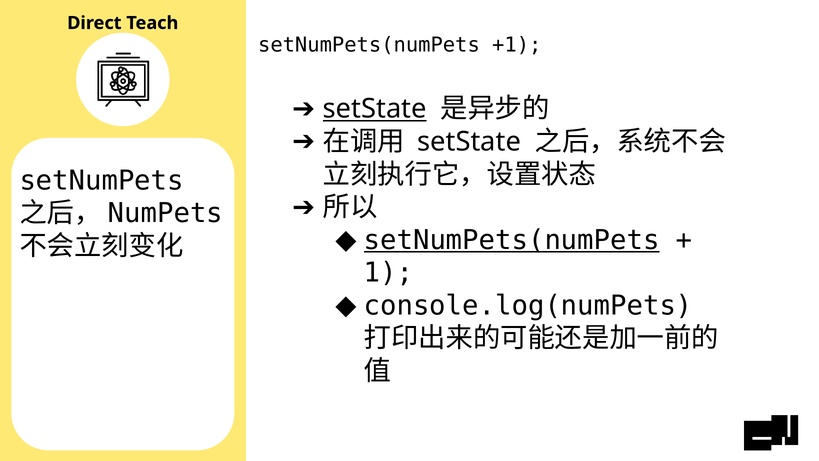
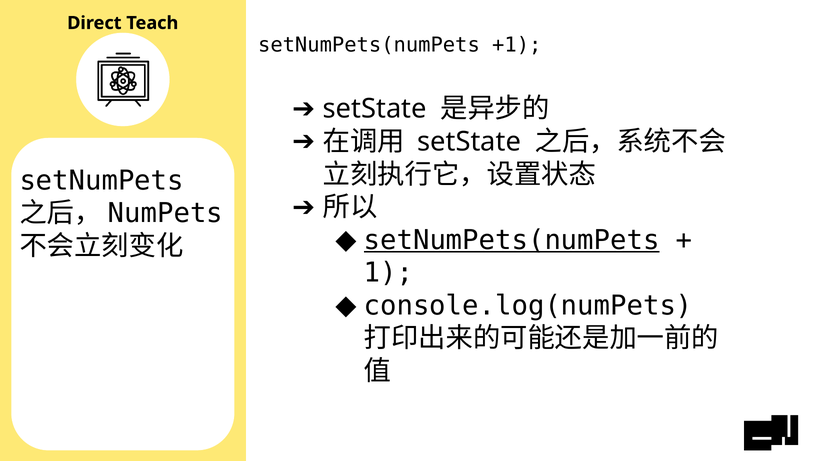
setState at (375, 109) underline: present -> none
